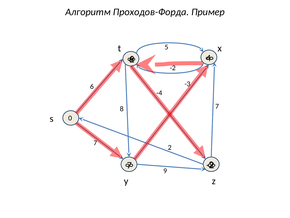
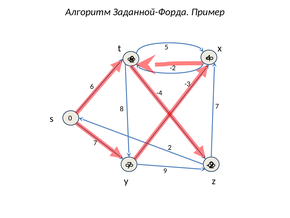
Проходов-Форда: Проходов-Форда -> Заданной-Форда
